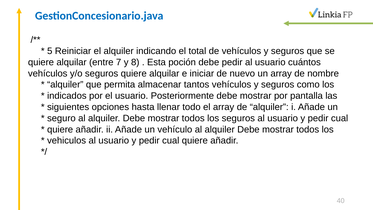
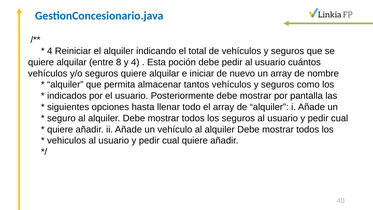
5 at (50, 51): 5 -> 4
7: 7 -> 8
y 8: 8 -> 4
